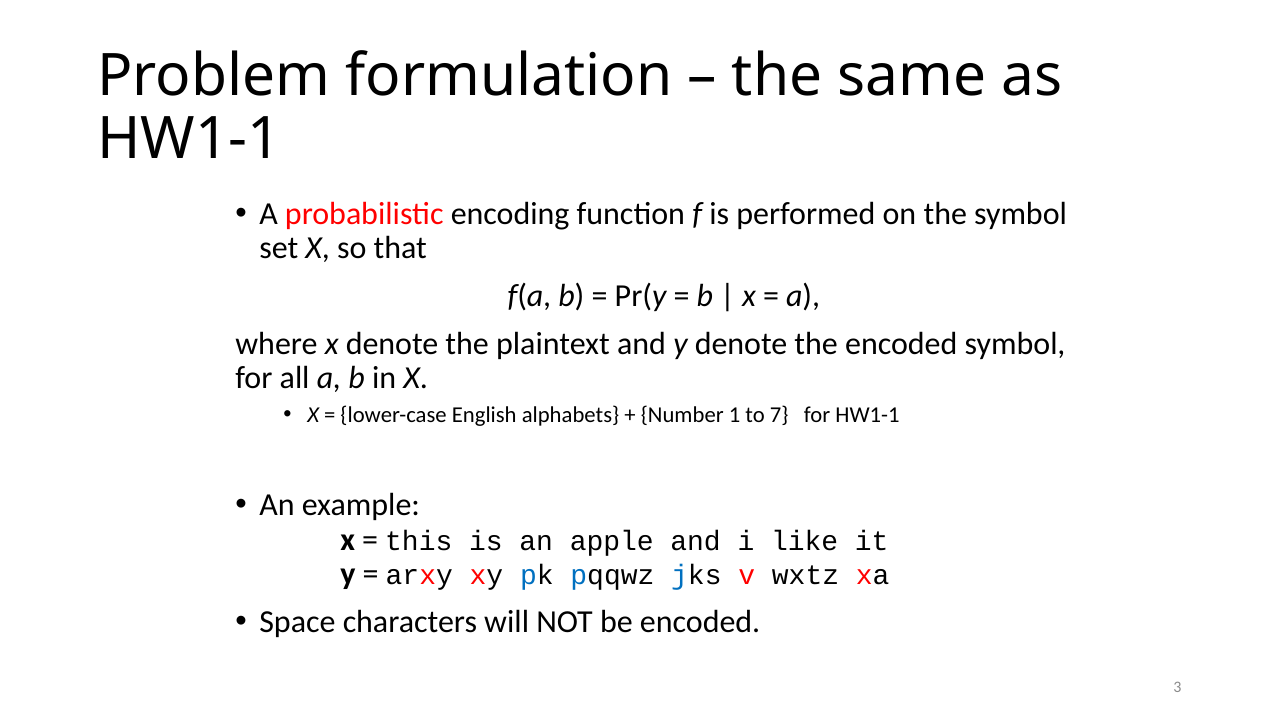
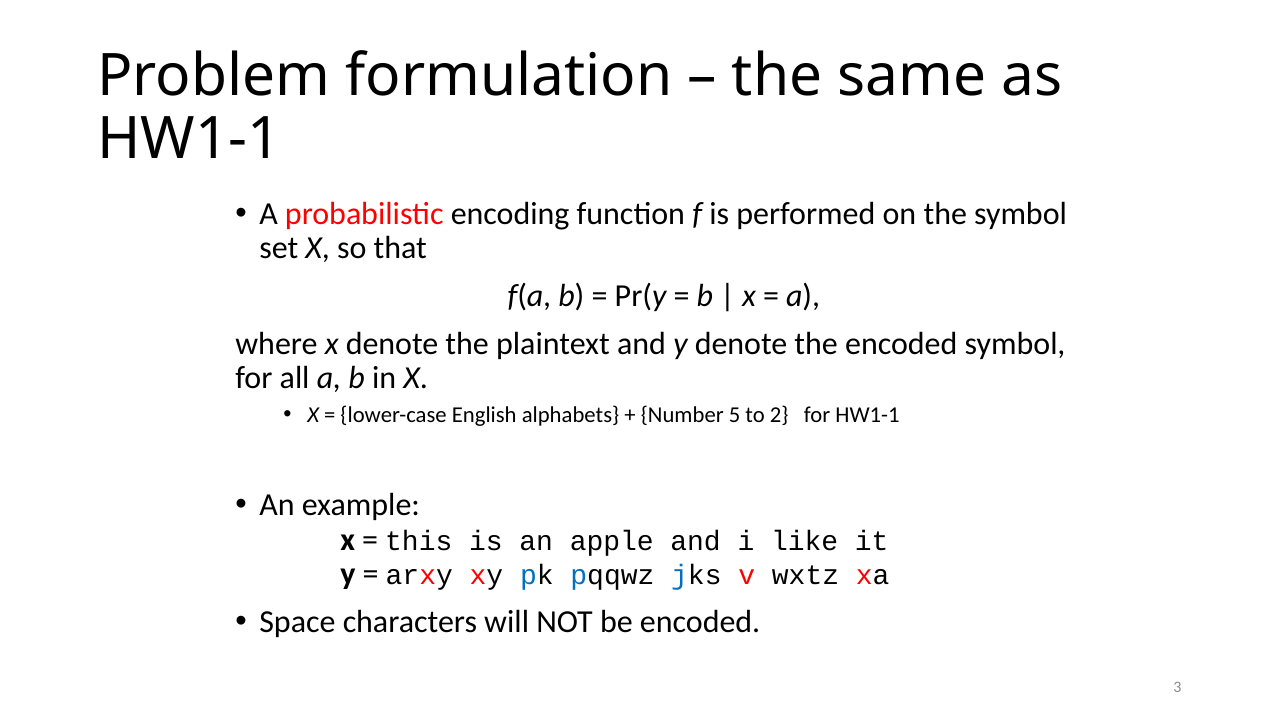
1: 1 -> 5
7: 7 -> 2
